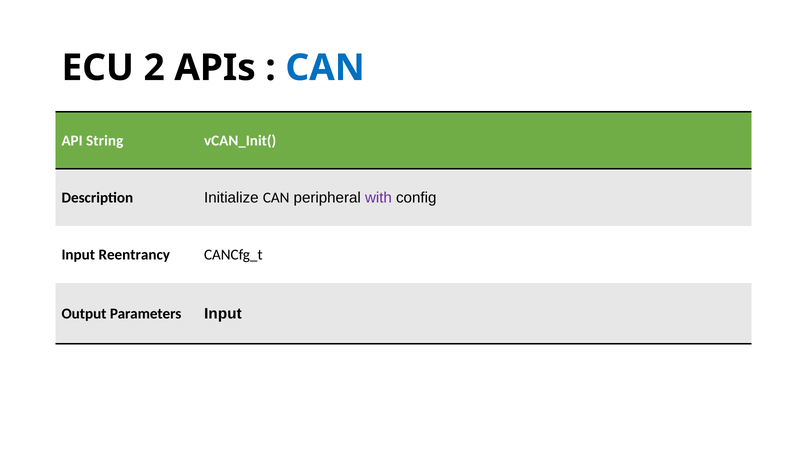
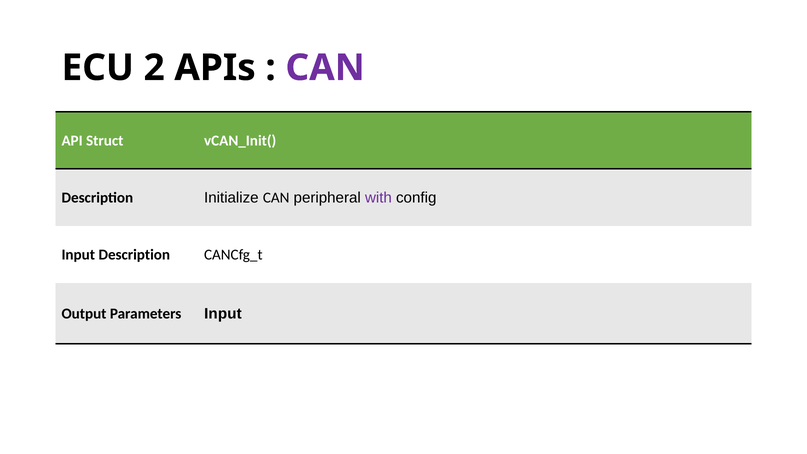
CAN at (325, 68) colour: blue -> purple
String: String -> Struct
Input Reentrancy: Reentrancy -> Description
